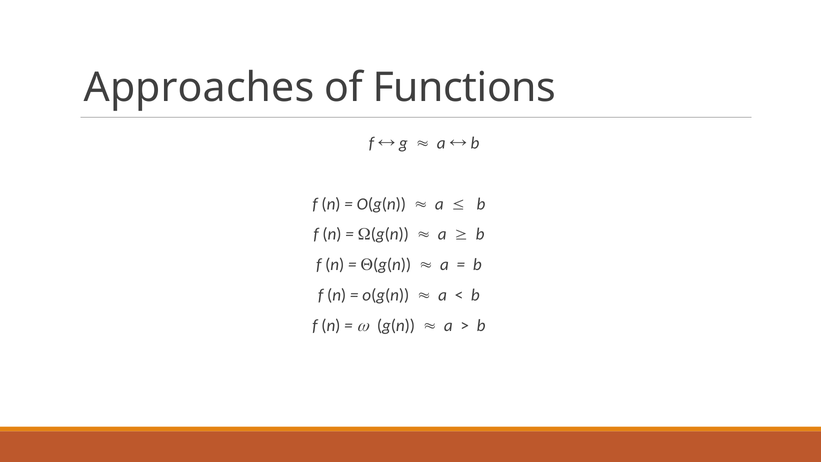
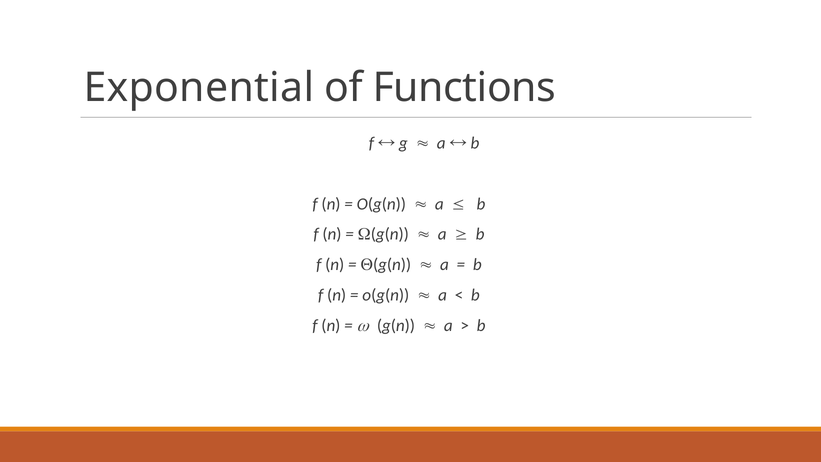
Approaches: Approaches -> Exponential
